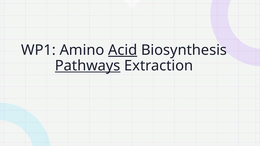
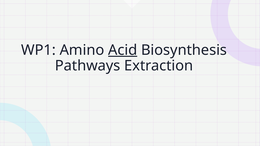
Pathways underline: present -> none
